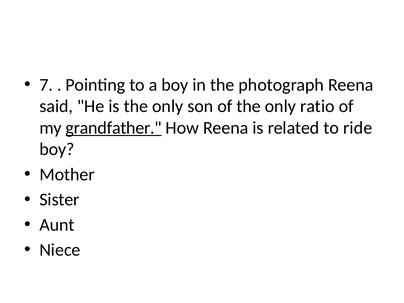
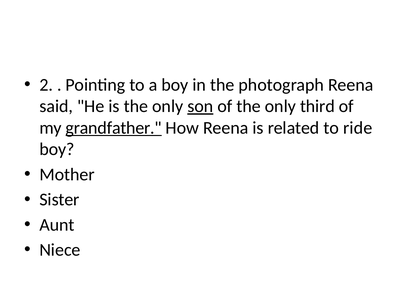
7: 7 -> 2
son underline: none -> present
ratio: ratio -> third
